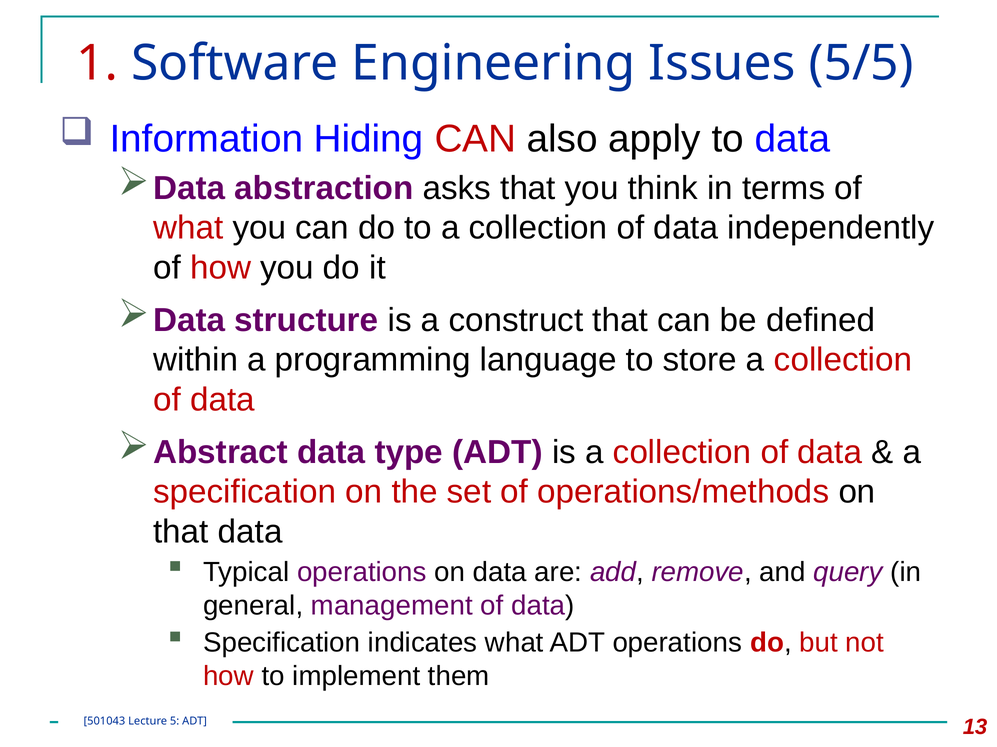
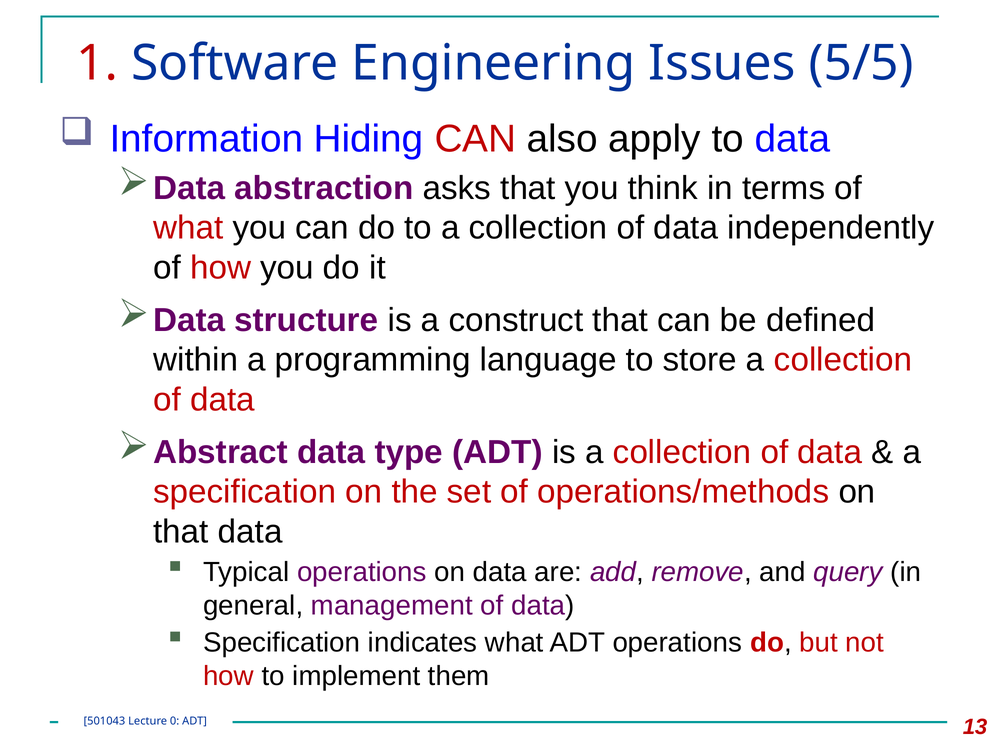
5: 5 -> 0
